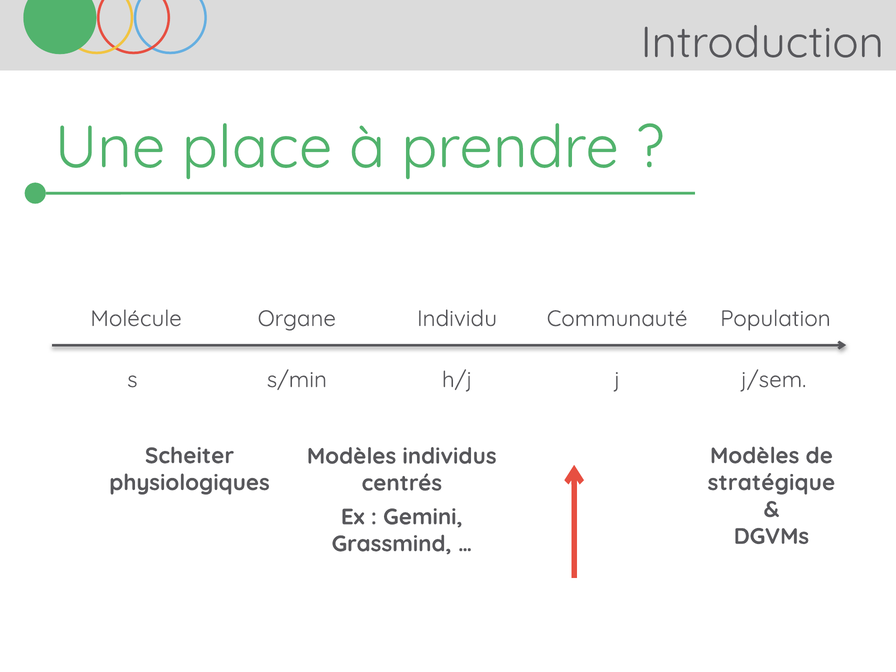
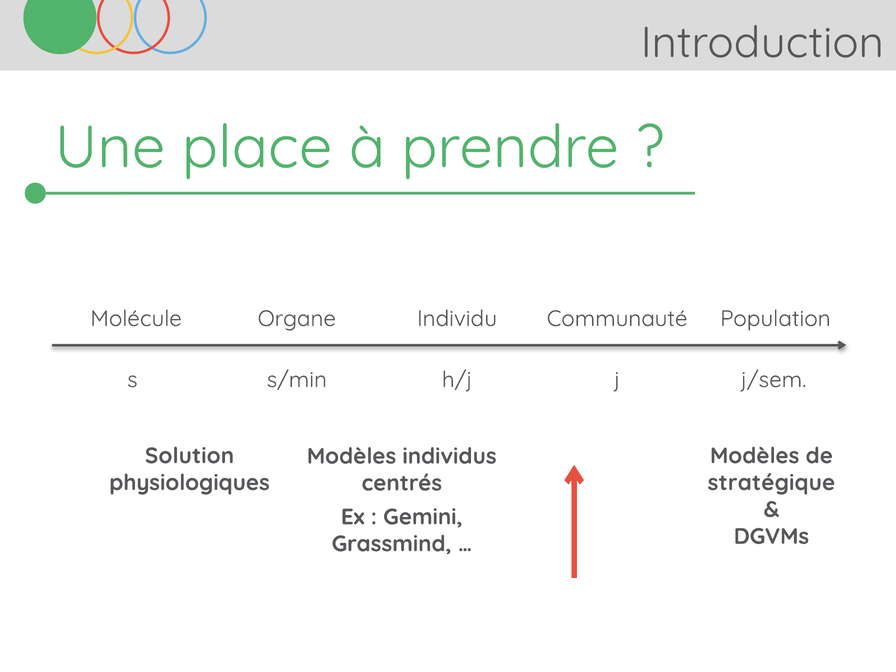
Scheiter: Scheiter -> Solution
